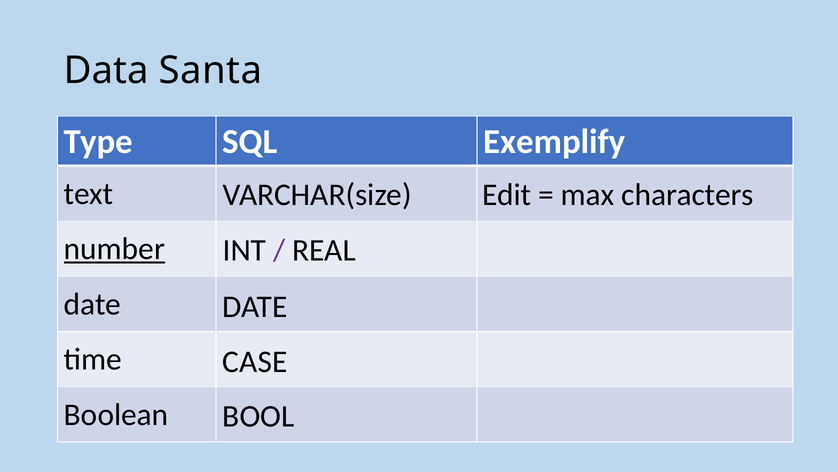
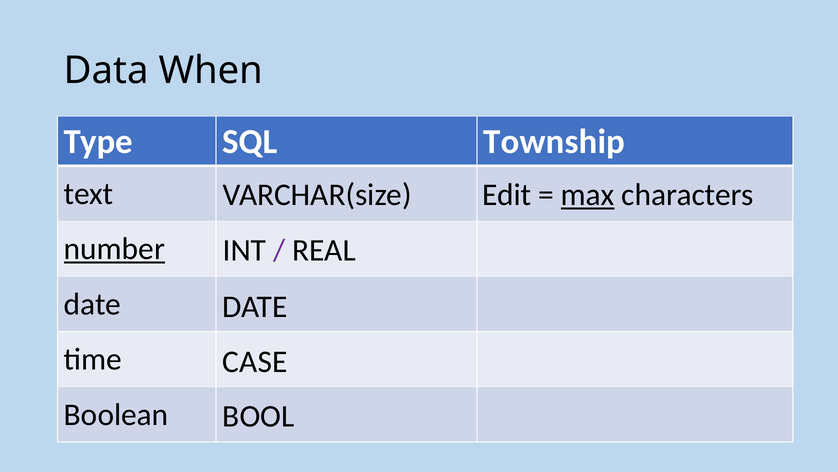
Santa: Santa -> When
Exemplify: Exemplify -> Township
max underline: none -> present
